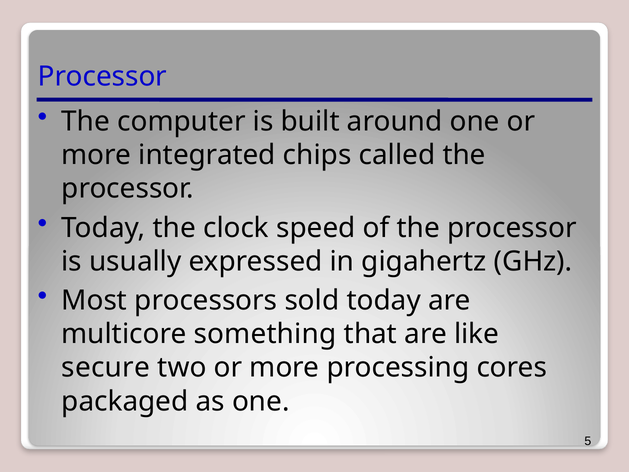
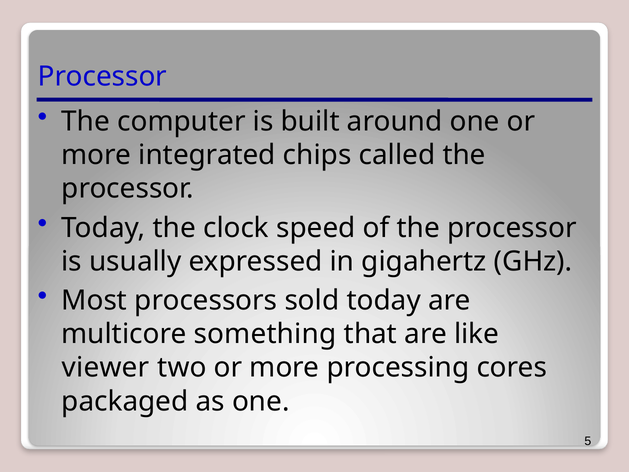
secure: secure -> viewer
